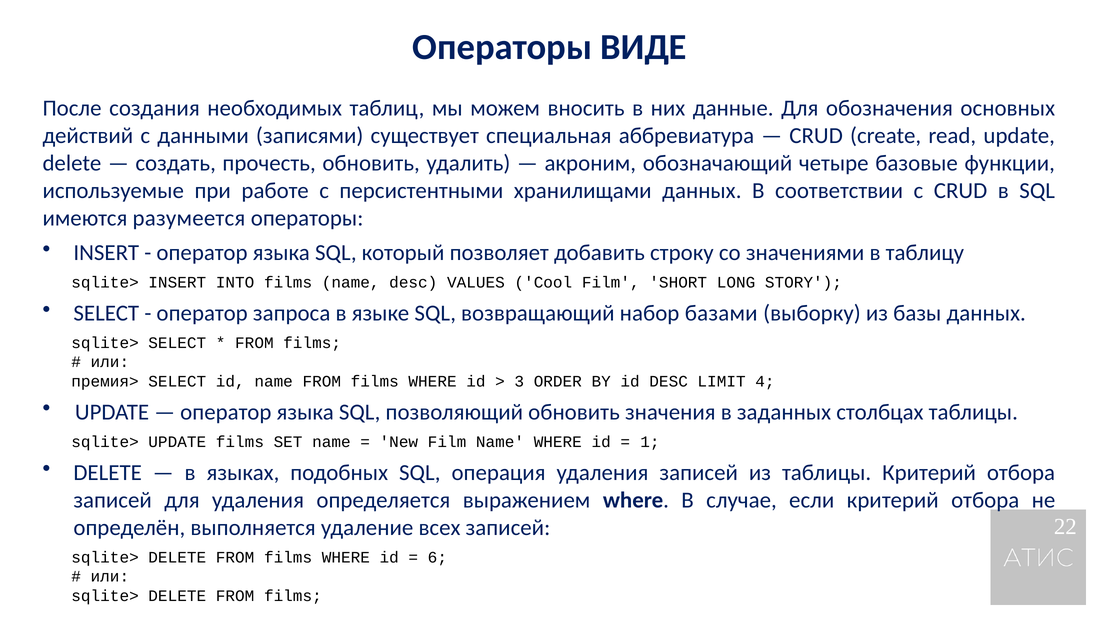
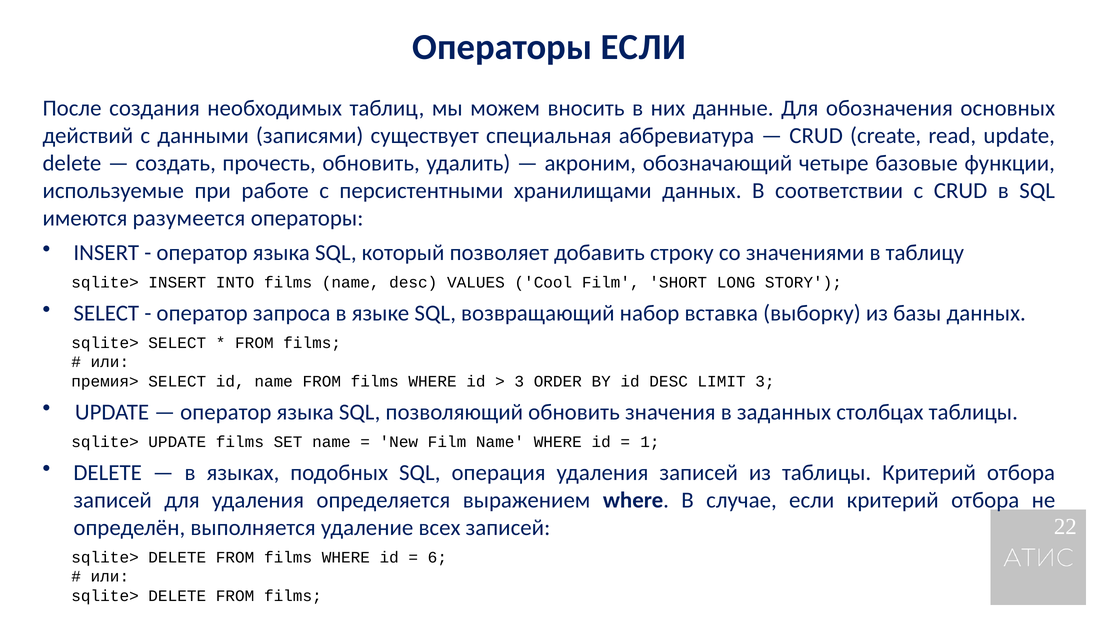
Операторы ВИДЕ: ВИДЕ -> ЕСЛИ
базами: базами -> вставка
LIMIT 4: 4 -> 3
